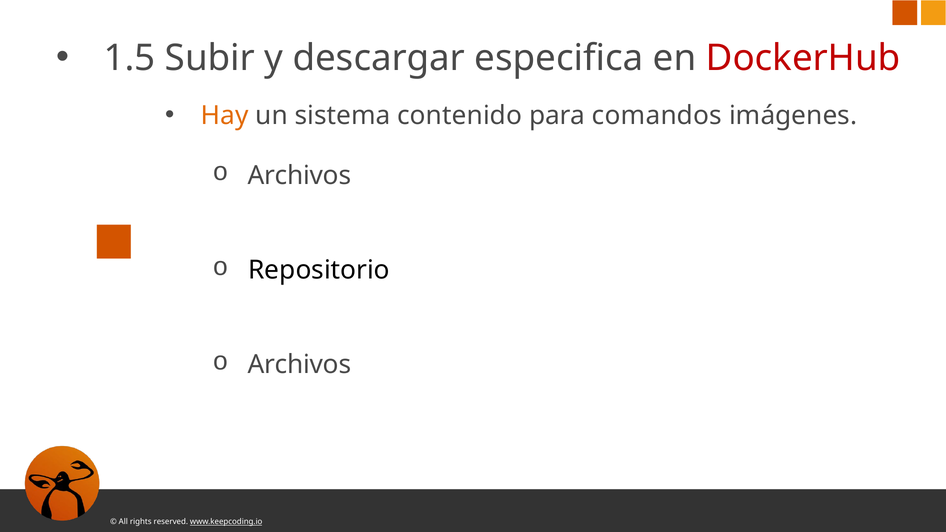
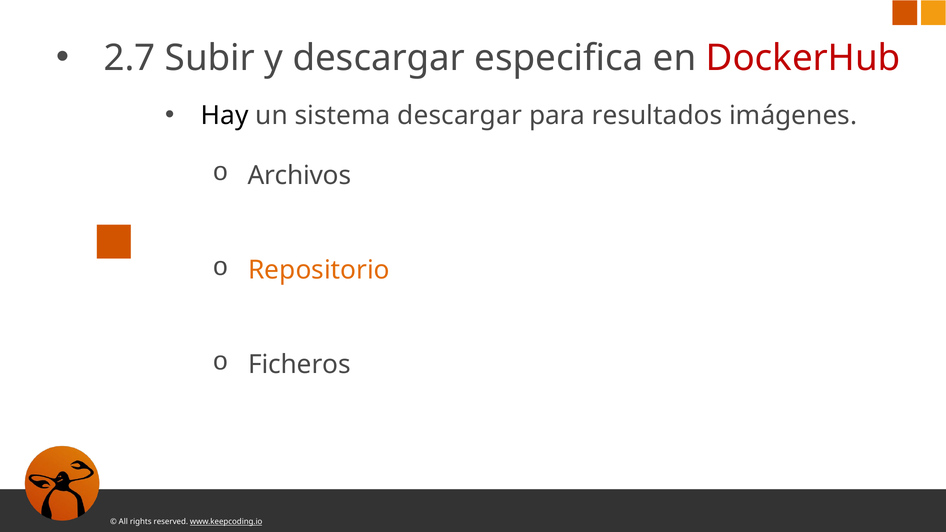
1.5: 1.5 -> 2.7
Hay colour: orange -> black
sistema contenido: contenido -> descargar
comandos: comandos -> resultados
Repositorio colour: black -> orange
Archivos at (299, 365): Archivos -> Ficheros
